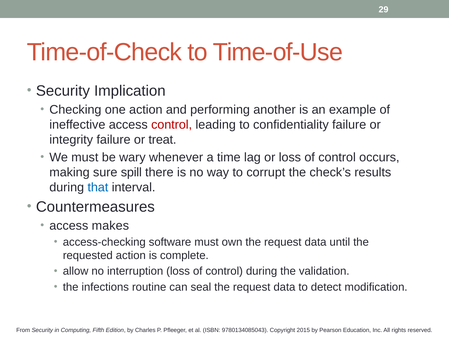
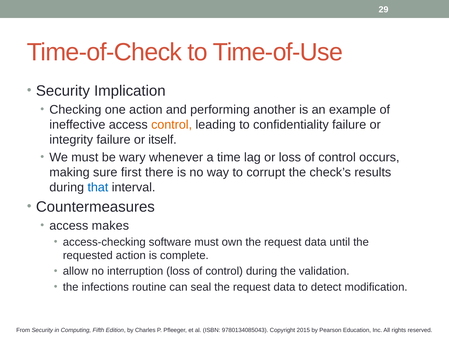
control at (172, 125) colour: red -> orange
treat: treat -> itself
spill: spill -> first
